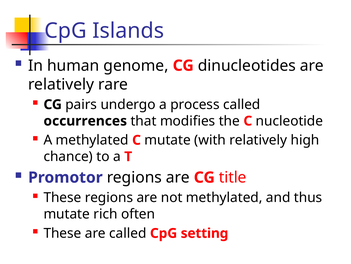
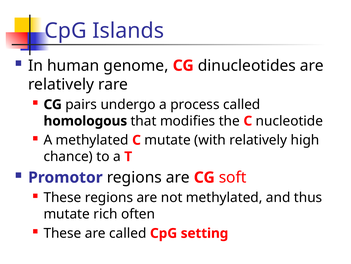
occurrences: occurrences -> homologous
title: title -> soft
